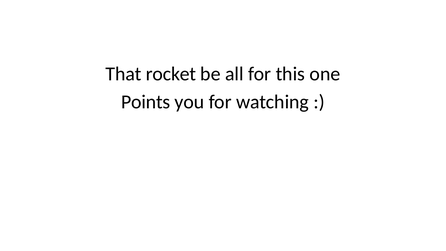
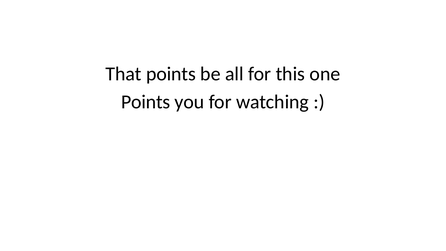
That rocket: rocket -> points
